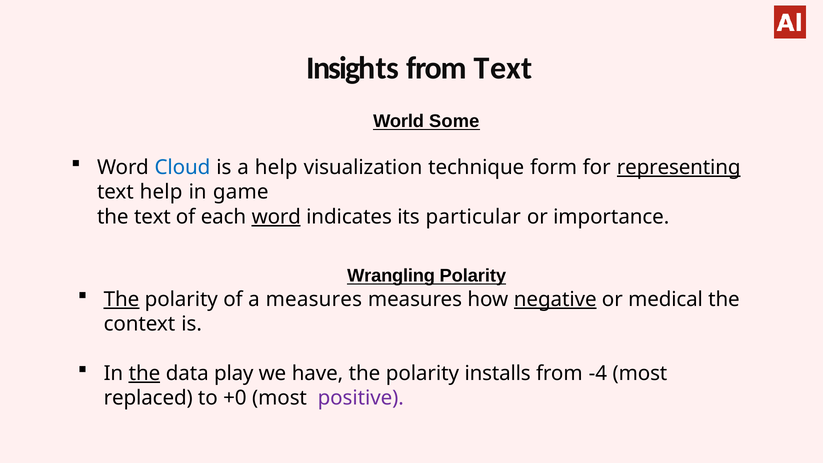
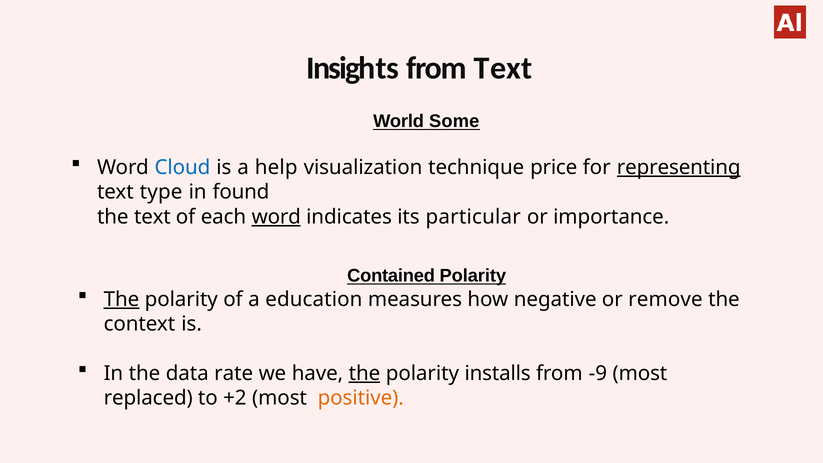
form: form -> price
text help: help -> type
game: game -> found
Wrangling: Wrangling -> Contained
a measures: measures -> education
negative underline: present -> none
medical: medical -> remove
the at (145, 373) underline: present -> none
play: play -> rate
the at (365, 373) underline: none -> present
-4: -4 -> -9
+0: +0 -> +2
positive colour: purple -> orange
